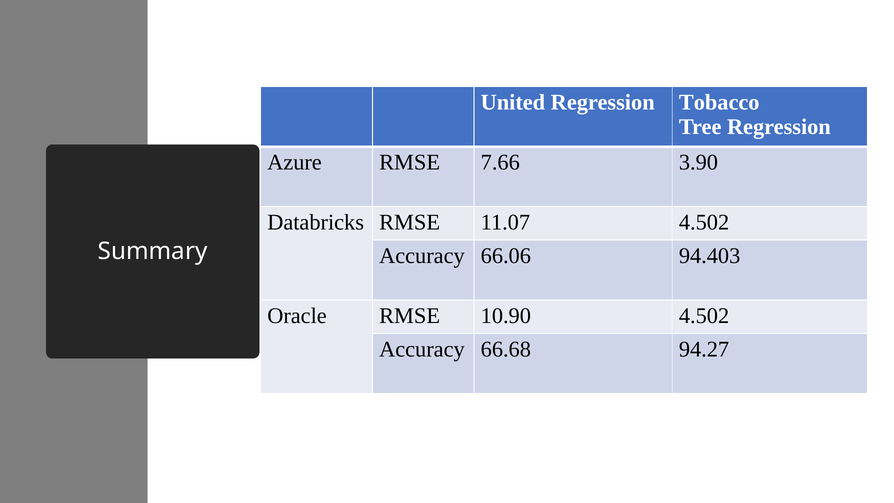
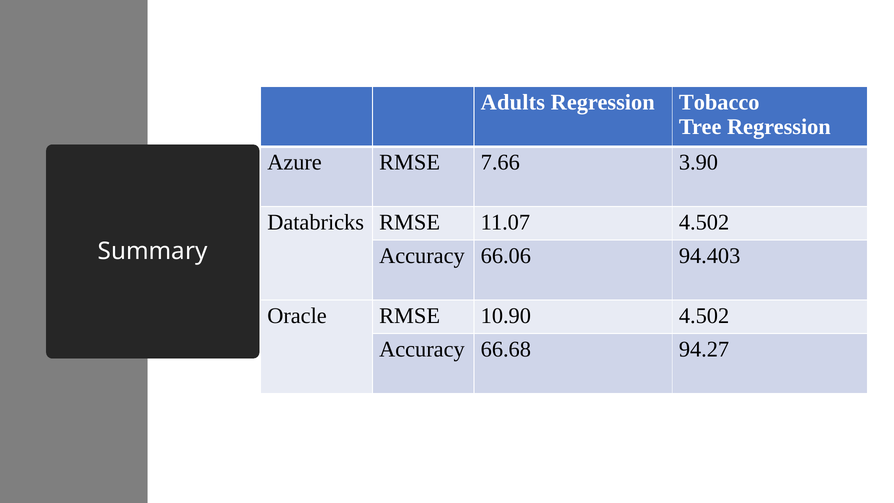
United: United -> Adults
